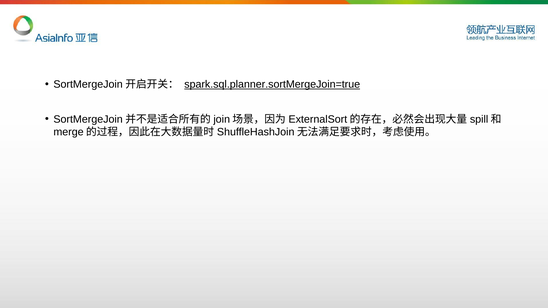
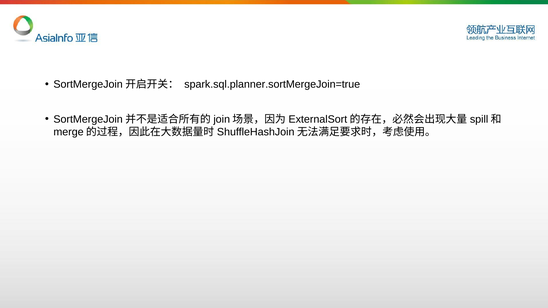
spark.sql.planner.sortMergeJoin=true underline: present -> none
